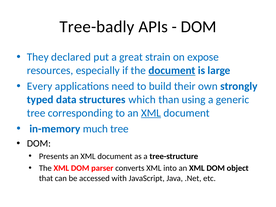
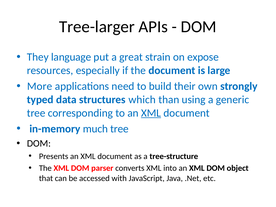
Tree-badly: Tree-badly -> Tree-larger
declared: declared -> language
document at (172, 70) underline: present -> none
Every: Every -> More
